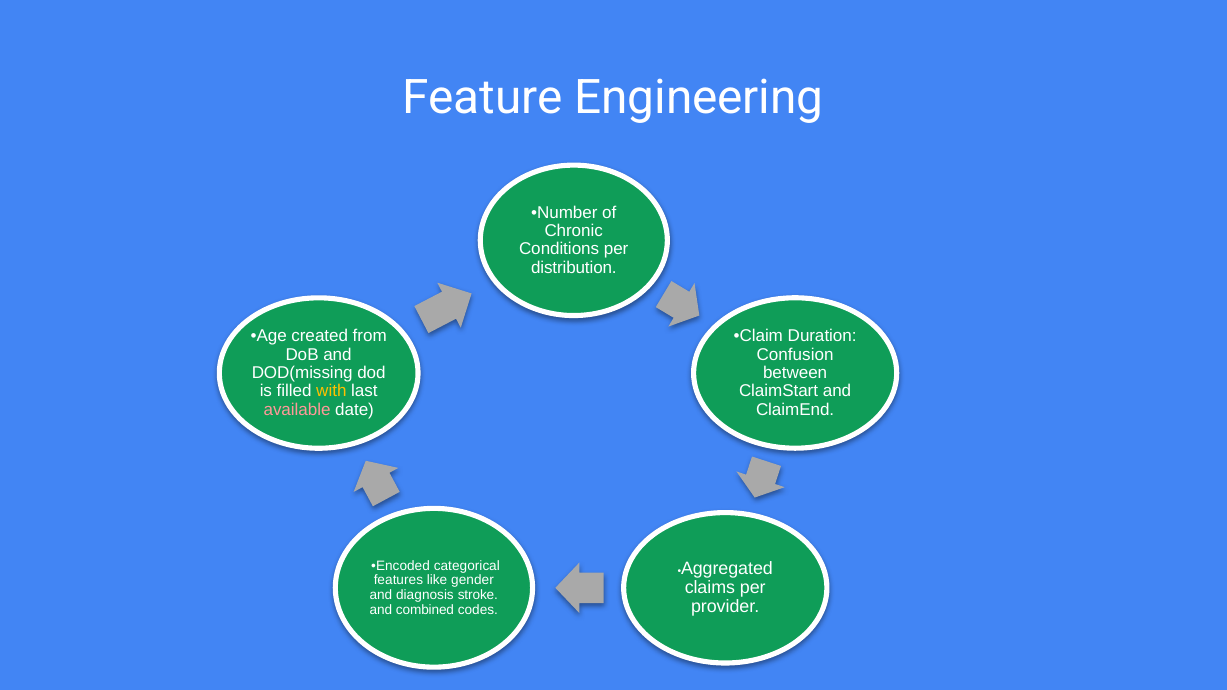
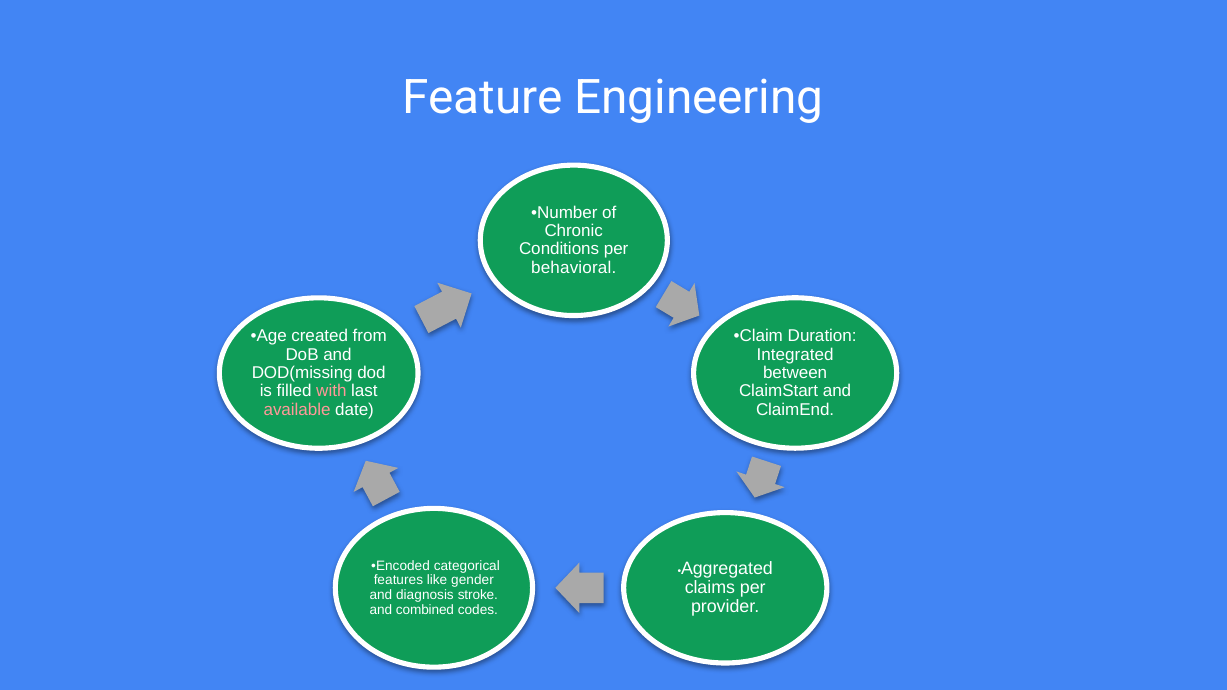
distribution: distribution -> behavioral
Confusion: Confusion -> Integrated
with colour: yellow -> pink
